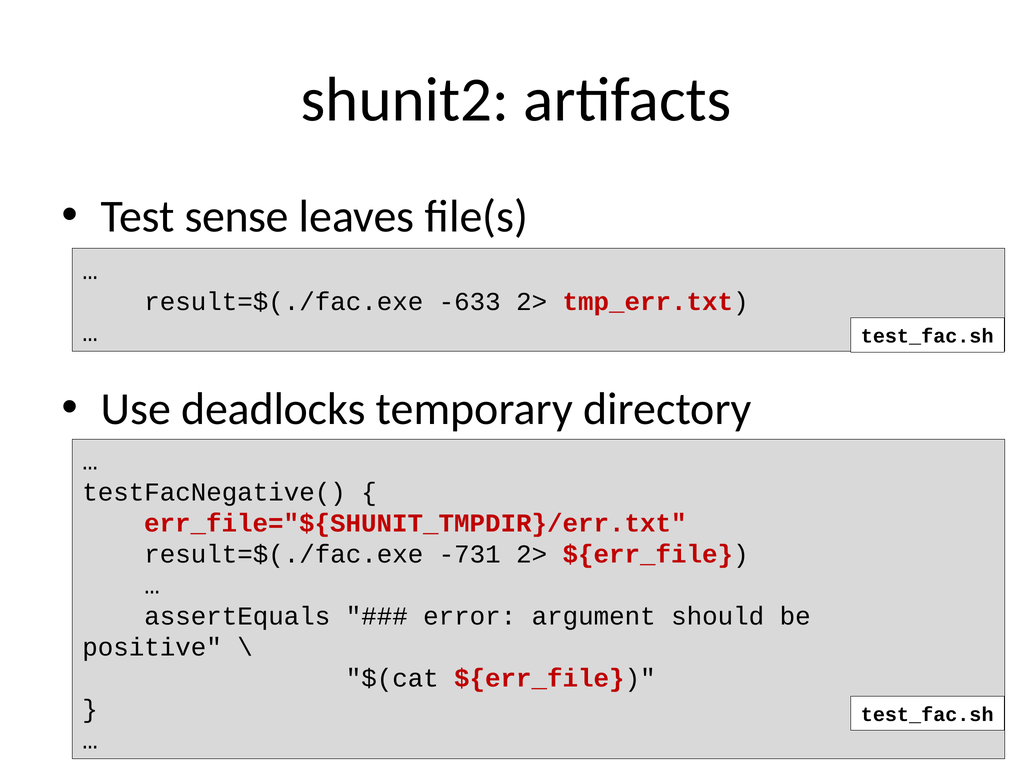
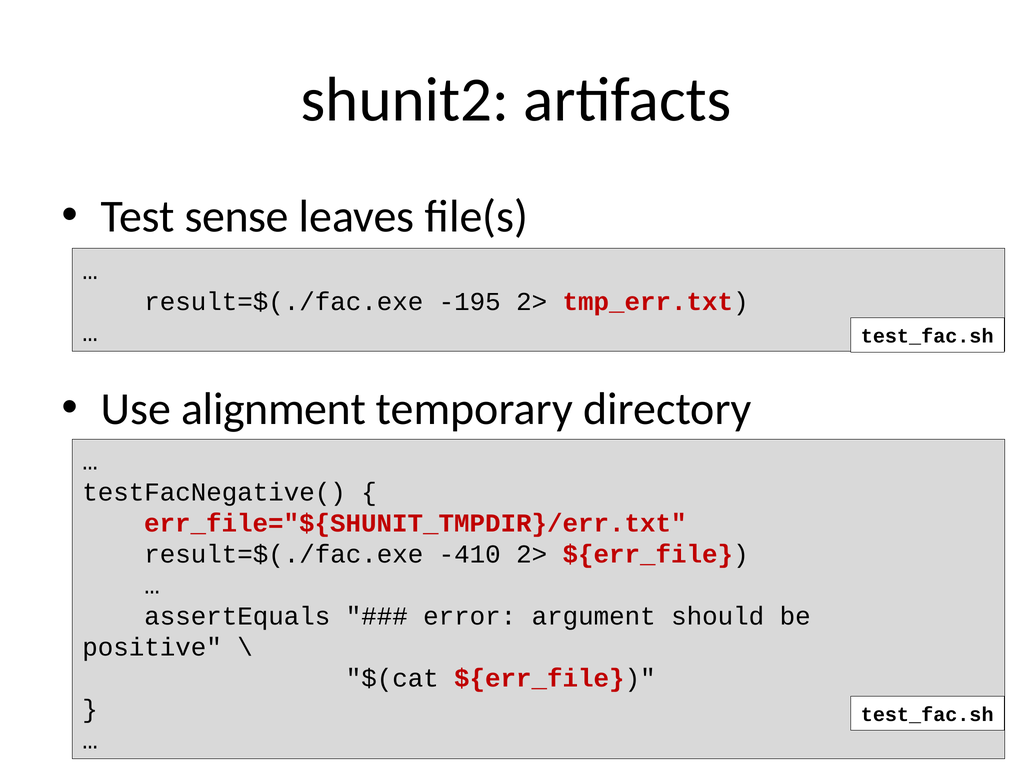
-633: -633 -> -195
deadlocks: deadlocks -> alignment
-731: -731 -> -410
